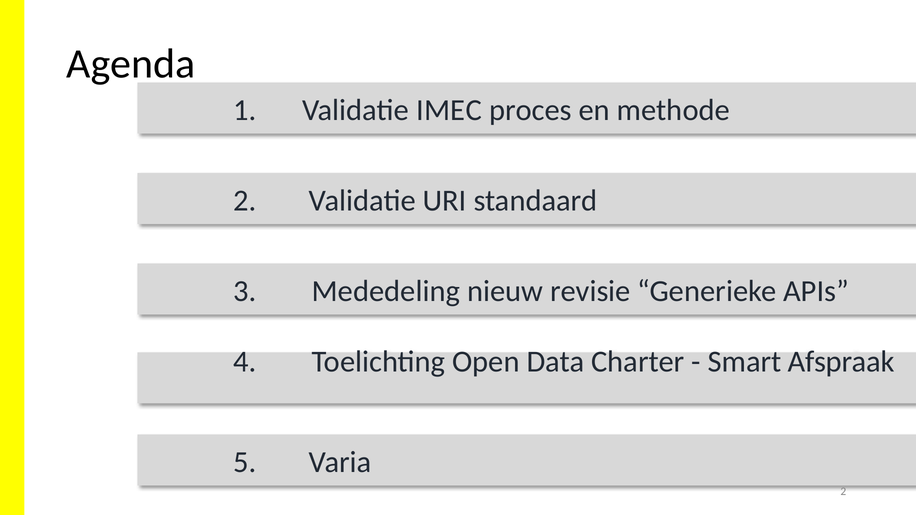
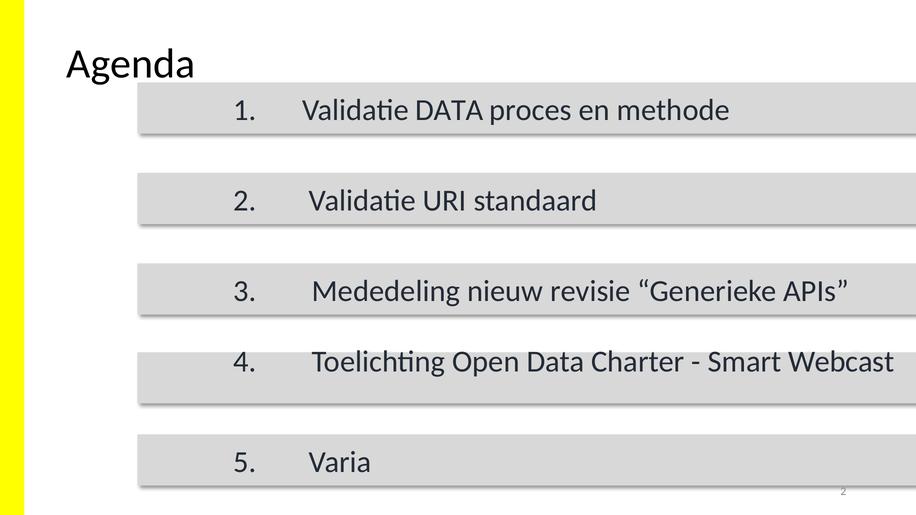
Validatie IMEC: IMEC -> DATA
Afspraak: Afspraak -> Webcast
